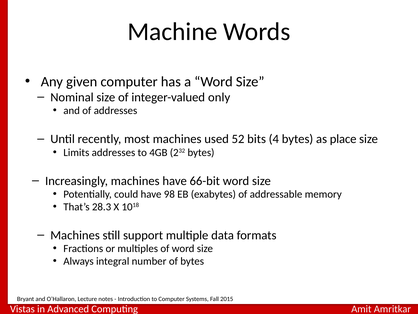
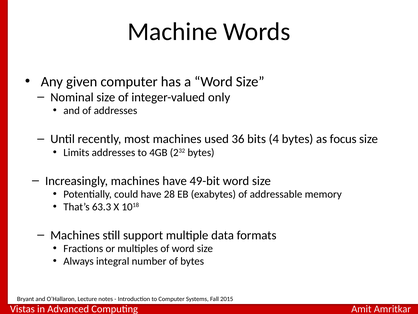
52: 52 -> 36
place: place -> focus
66-bit: 66-bit -> 49-bit
98: 98 -> 28
28.3: 28.3 -> 63.3
